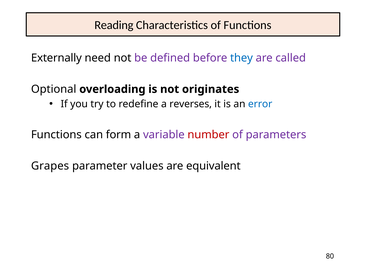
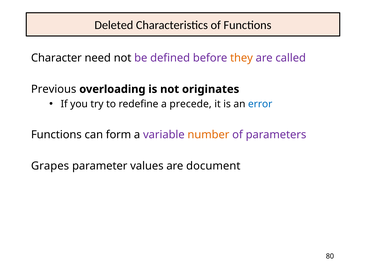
Reading: Reading -> Deleted
Externally: Externally -> Character
they colour: blue -> orange
Optional: Optional -> Previous
reverses: reverses -> precede
number colour: red -> orange
equivalent: equivalent -> document
